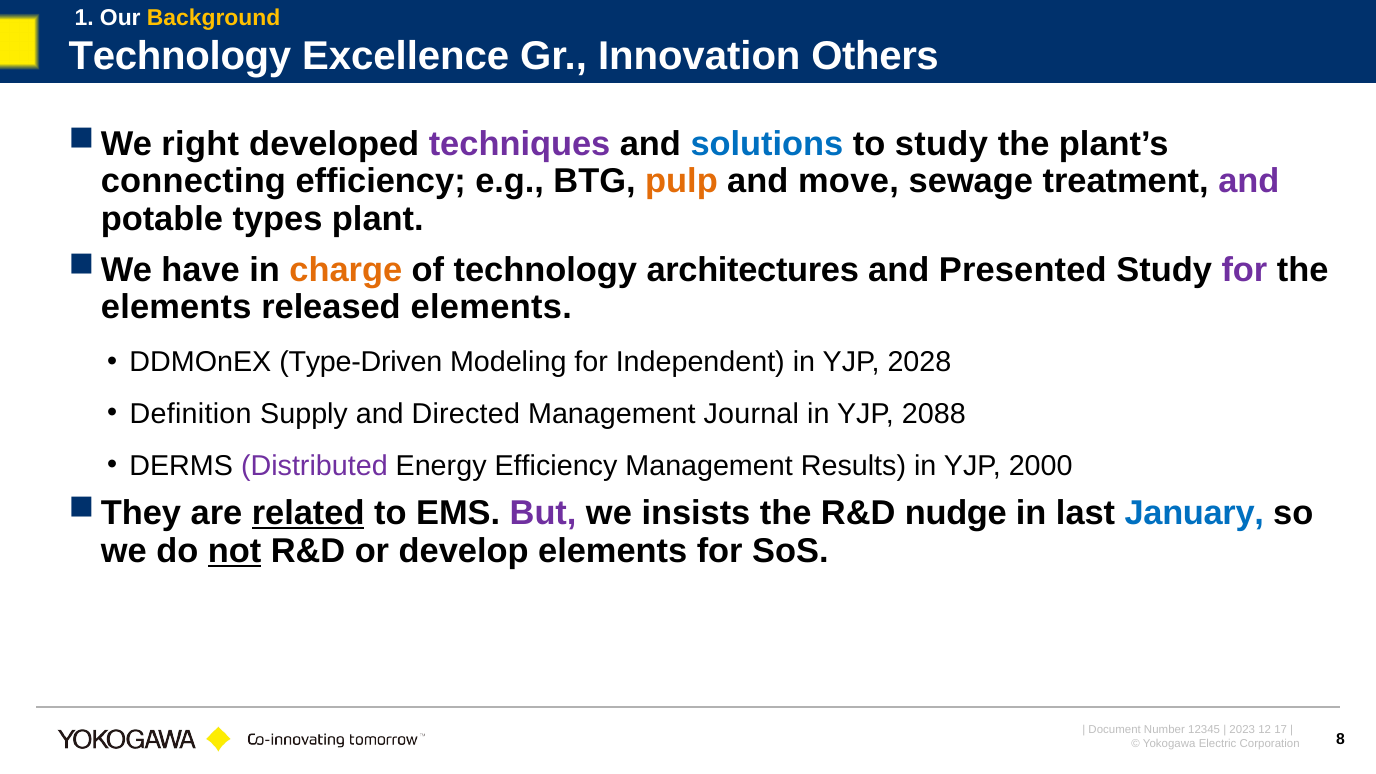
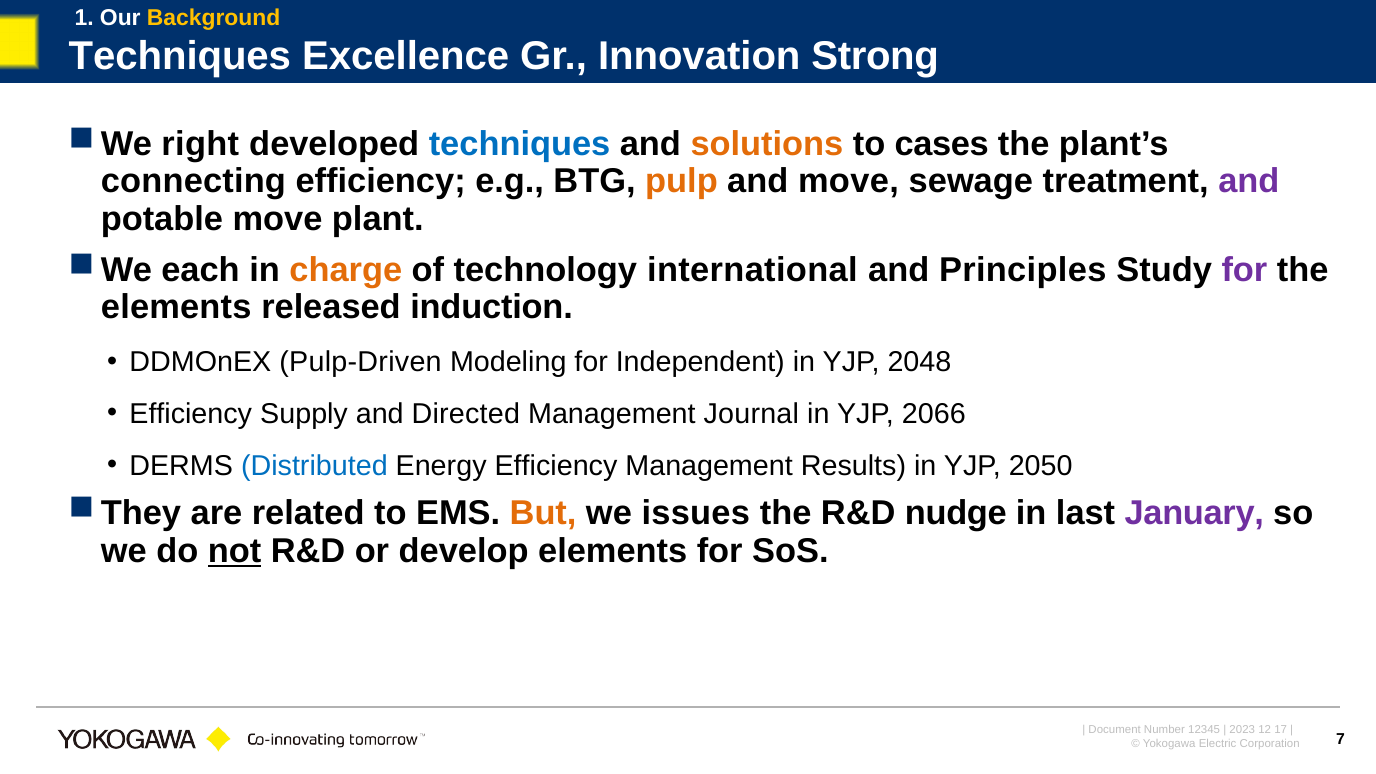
Technology at (180, 56): Technology -> Techniques
Others: Others -> Strong
techniques at (520, 144) colour: purple -> blue
solutions colour: blue -> orange
to study: study -> cases
potable types: types -> move
have: have -> each
architectures: architectures -> international
Presented: Presented -> Principles
released elements: elements -> induction
Type-Driven: Type-Driven -> Pulp-Driven
2028: 2028 -> 2048
Definition at (191, 414): Definition -> Efficiency
2088: 2088 -> 2066
Distributed colour: purple -> blue
2000: 2000 -> 2050
related underline: present -> none
But colour: purple -> orange
insists: insists -> issues
January colour: blue -> purple
8: 8 -> 7
